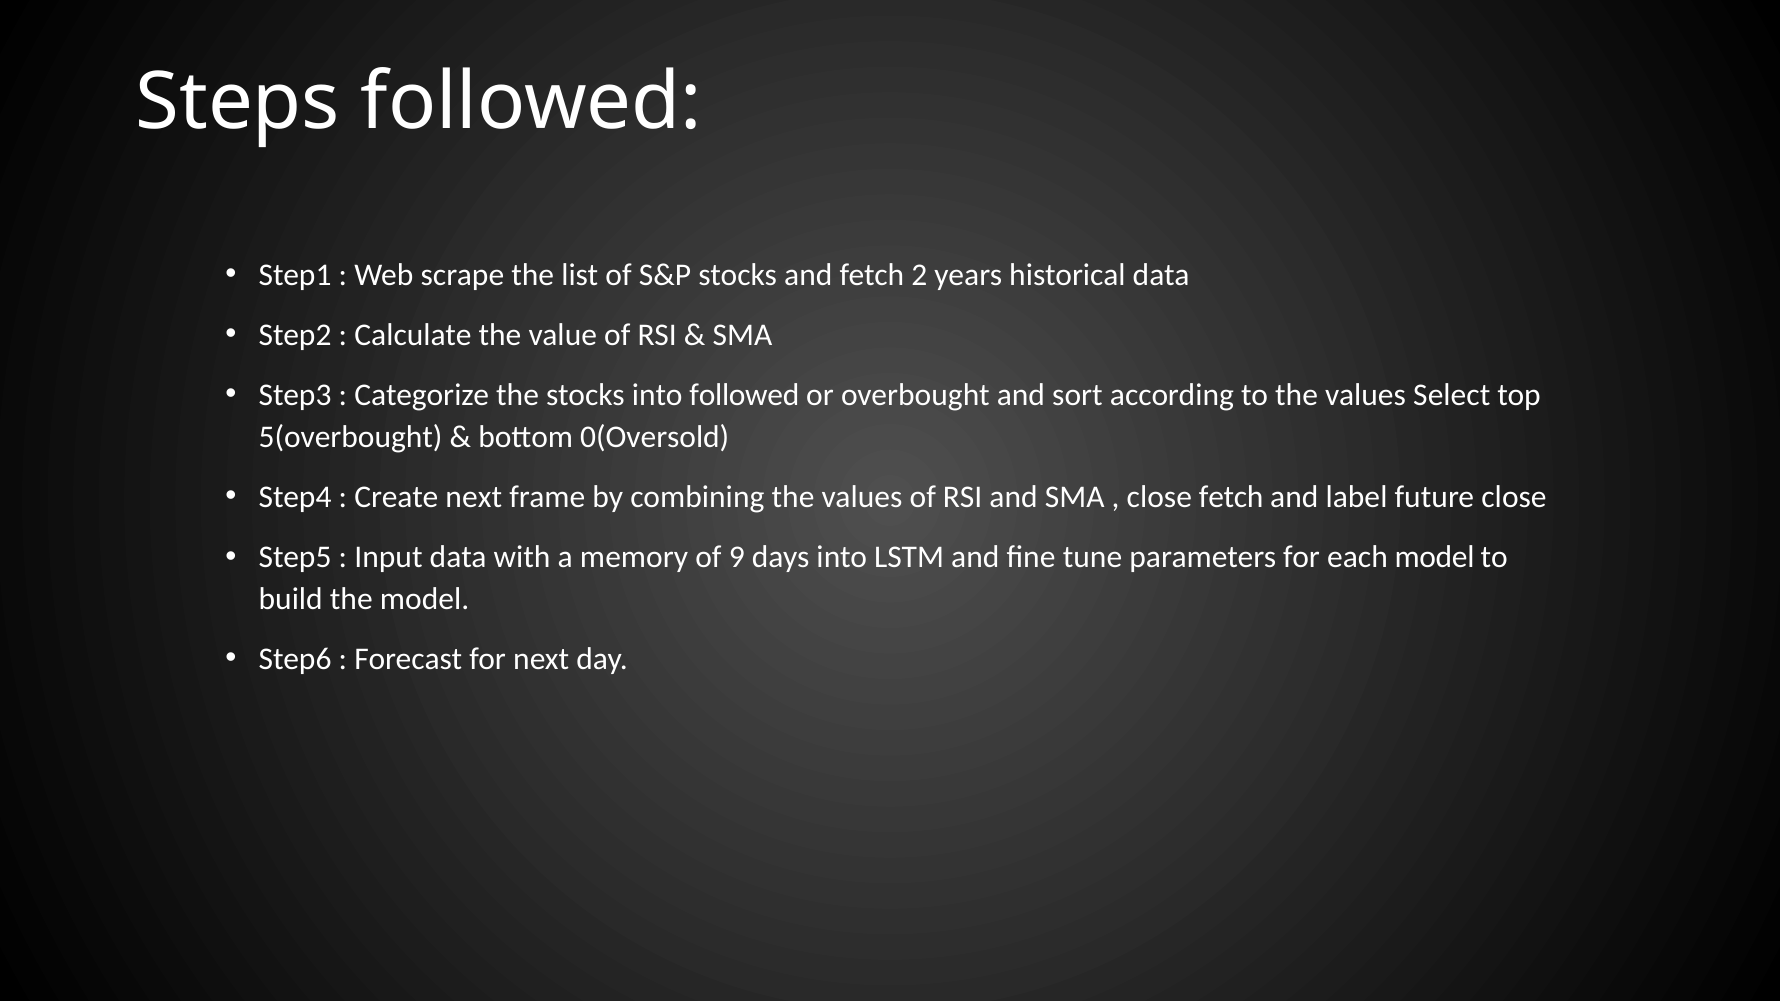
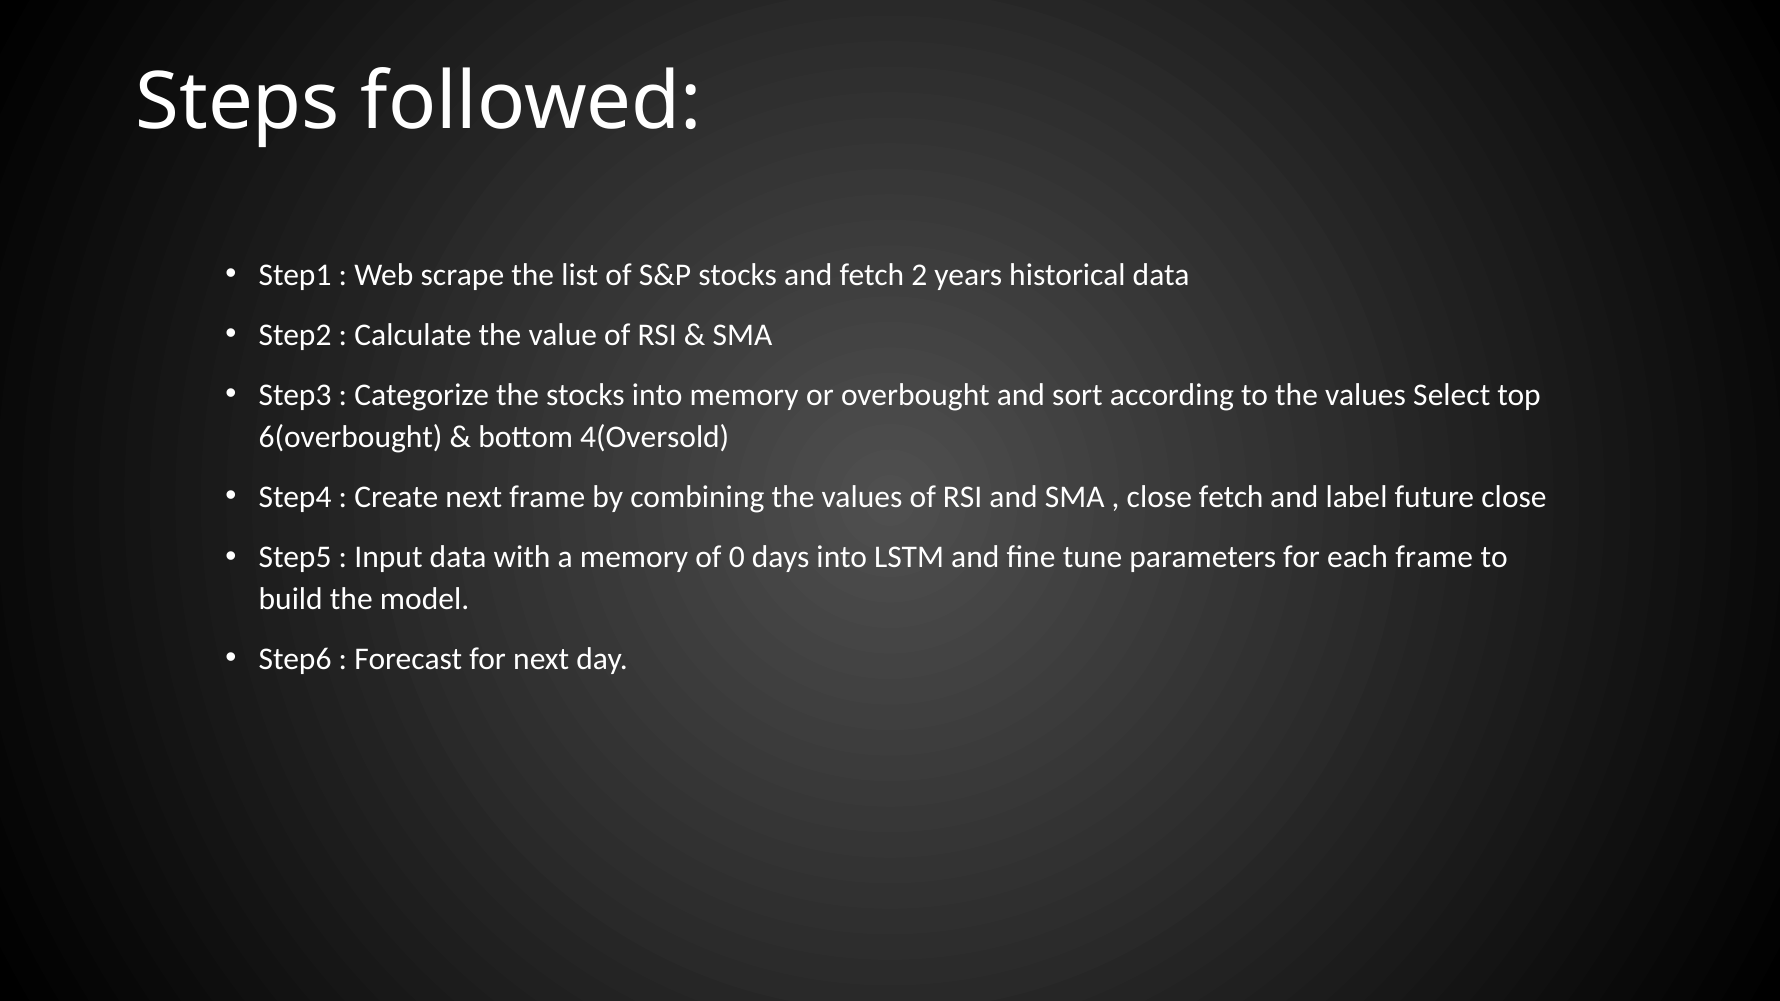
into followed: followed -> memory
5(overbought: 5(overbought -> 6(overbought
0(Oversold: 0(Oversold -> 4(Oversold
9: 9 -> 0
each model: model -> frame
